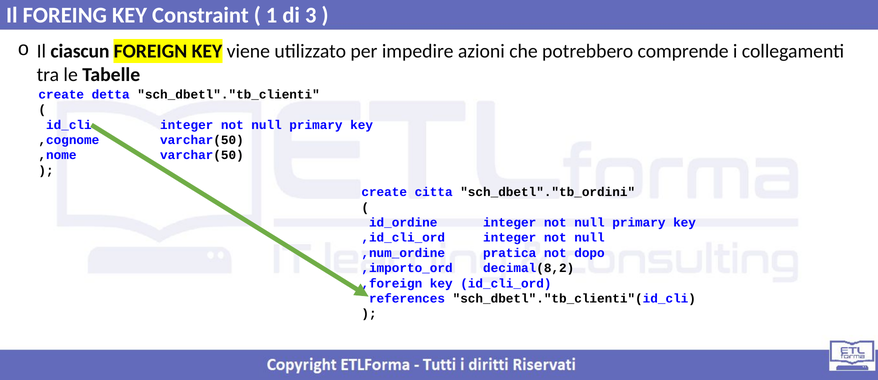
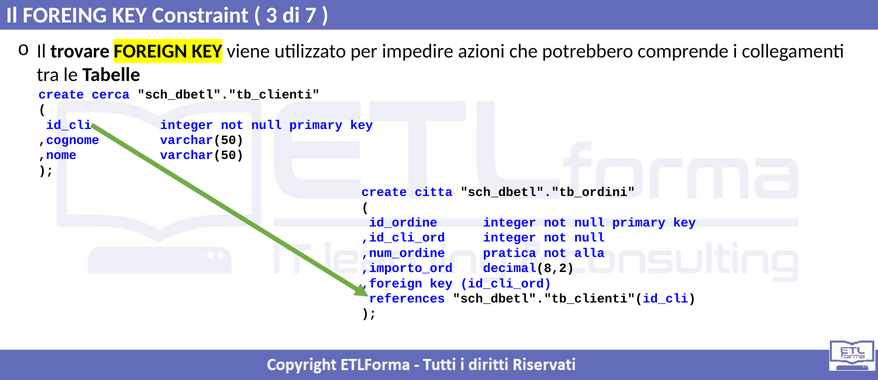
1: 1 -> 3
3: 3 -> 7
ciascun: ciascun -> trovare
detta: detta -> cerca
dopo: dopo -> alla
